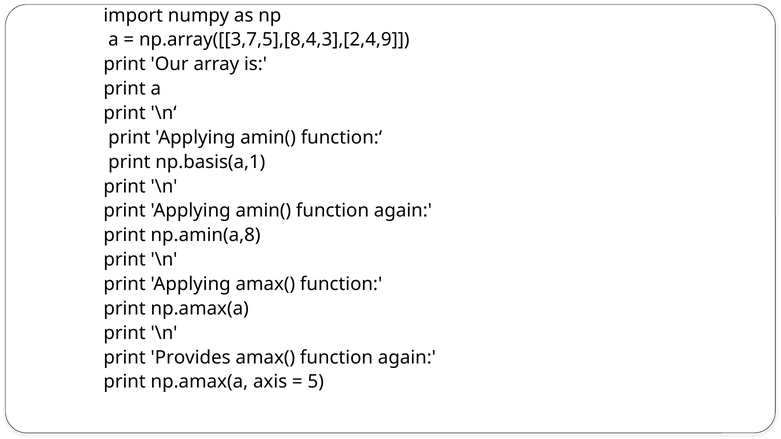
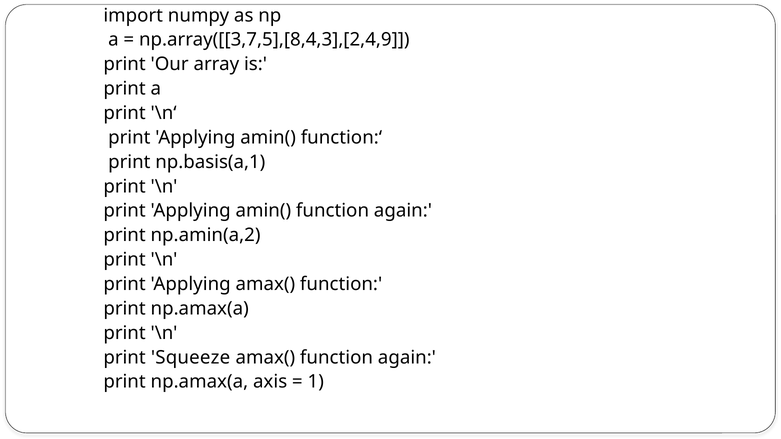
np.amin(a,8: np.amin(a,8 -> np.amin(a,2
Provides: Provides -> Squeeze
5: 5 -> 1
